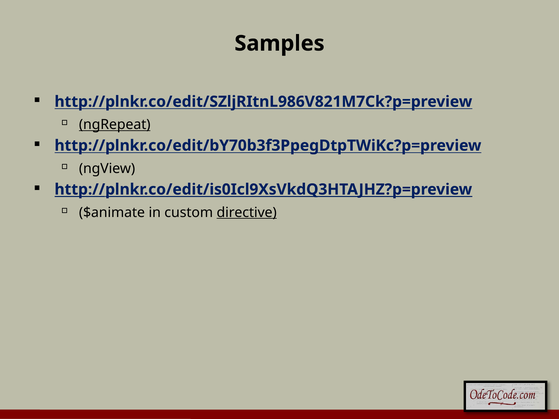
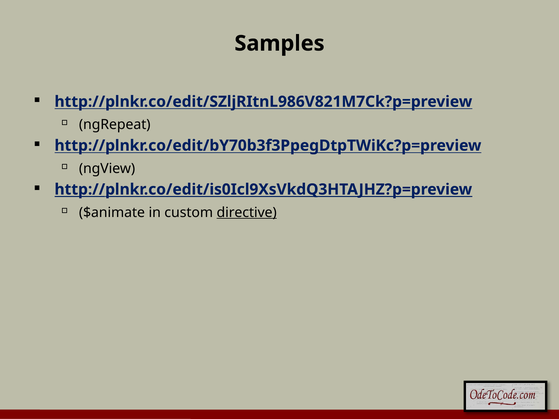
ngRepeat underline: present -> none
